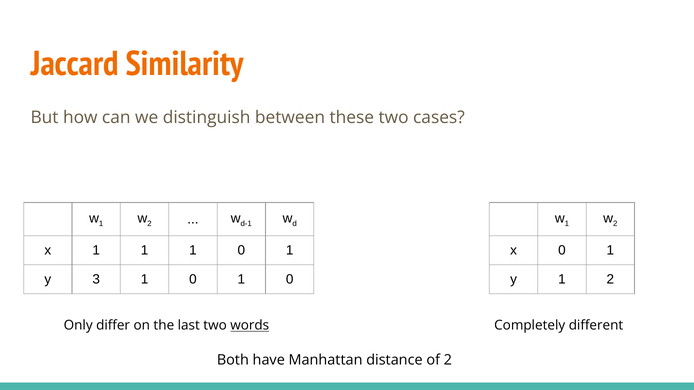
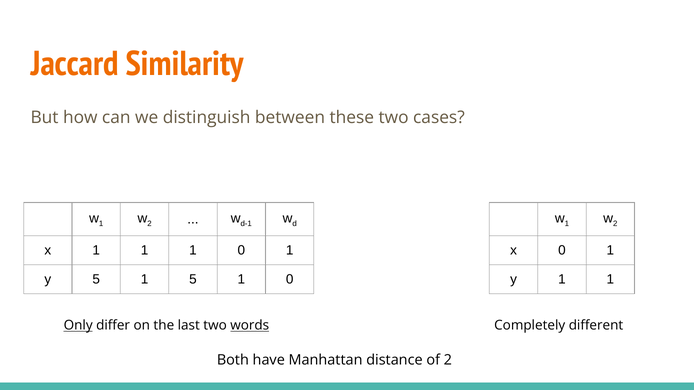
y 3: 3 -> 5
0 at (193, 280): 0 -> 5
y 1 2: 2 -> 1
Only underline: none -> present
